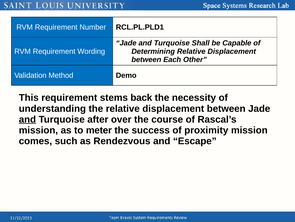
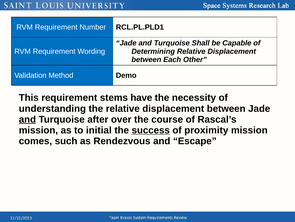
back: back -> have
meter: meter -> initial
success underline: none -> present
